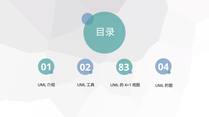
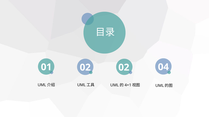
02 83: 83 -> 02
